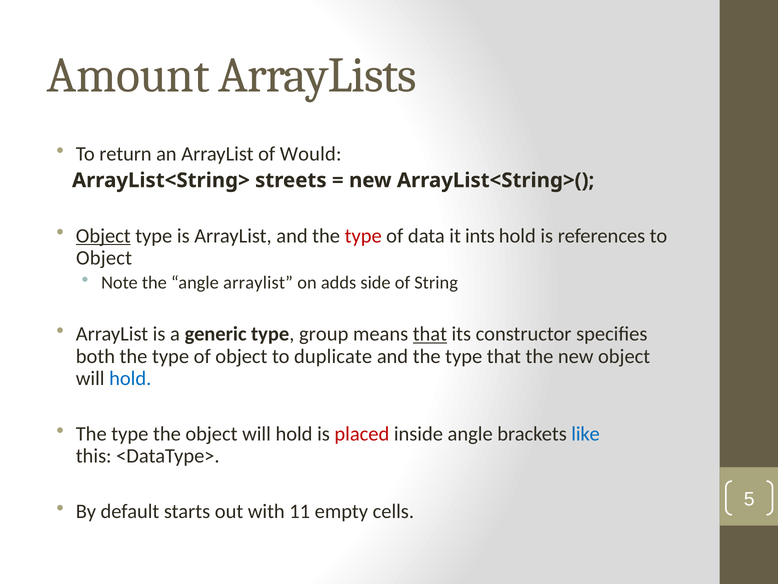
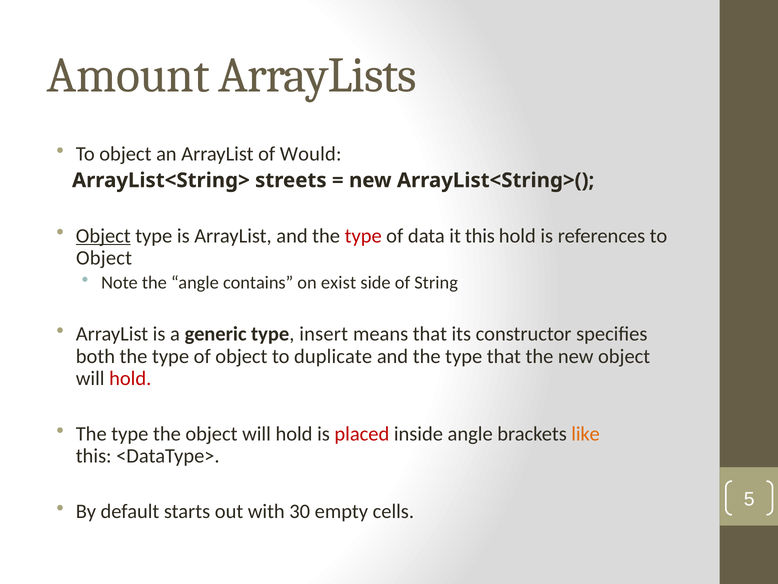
return at (125, 154): return -> object
it ints: ints -> this
angle arraylist: arraylist -> contains
adds: adds -> exist
group: group -> insert
that at (430, 334) underline: present -> none
hold at (130, 378) colour: blue -> red
like colour: blue -> orange
11: 11 -> 30
